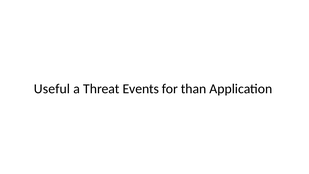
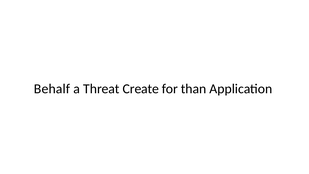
Useful: Useful -> Behalf
Events: Events -> Create
